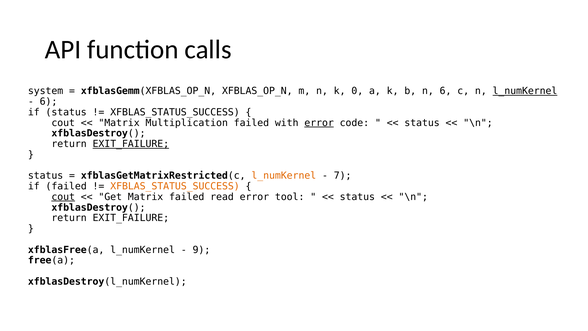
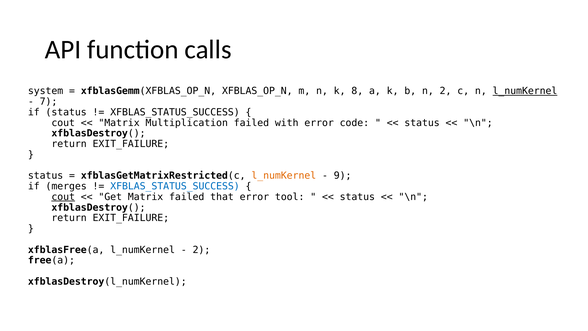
0: 0 -> 8
n 6: 6 -> 2
6 at (49, 102): 6 -> 7
error at (319, 123) underline: present -> none
EXIT_FAILURE at (131, 144) underline: present -> none
7: 7 -> 9
if failed: failed -> merges
XFBLAS_STATUS_SUCCESS at (175, 186) colour: orange -> blue
read: read -> that
9 at (201, 250): 9 -> 2
